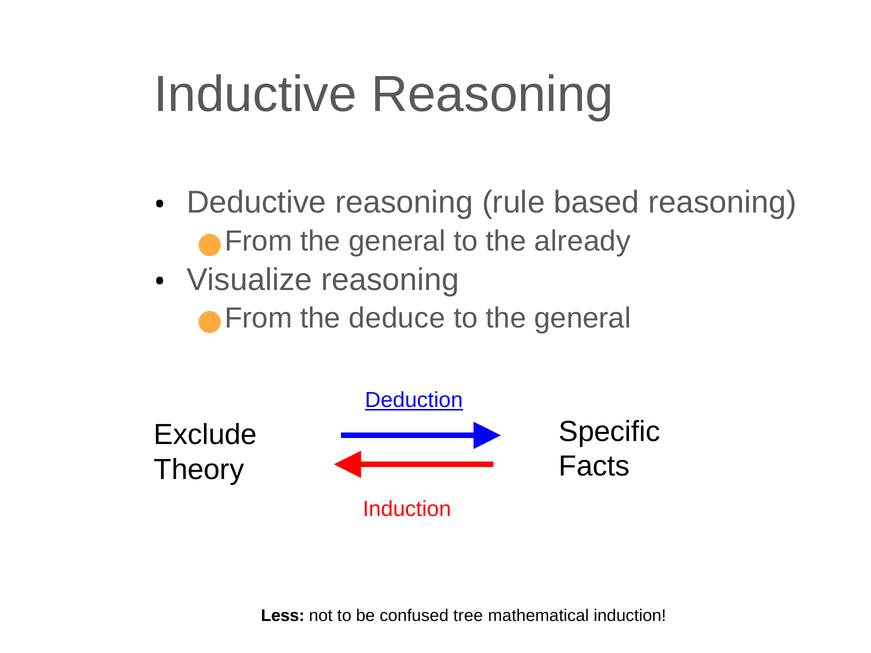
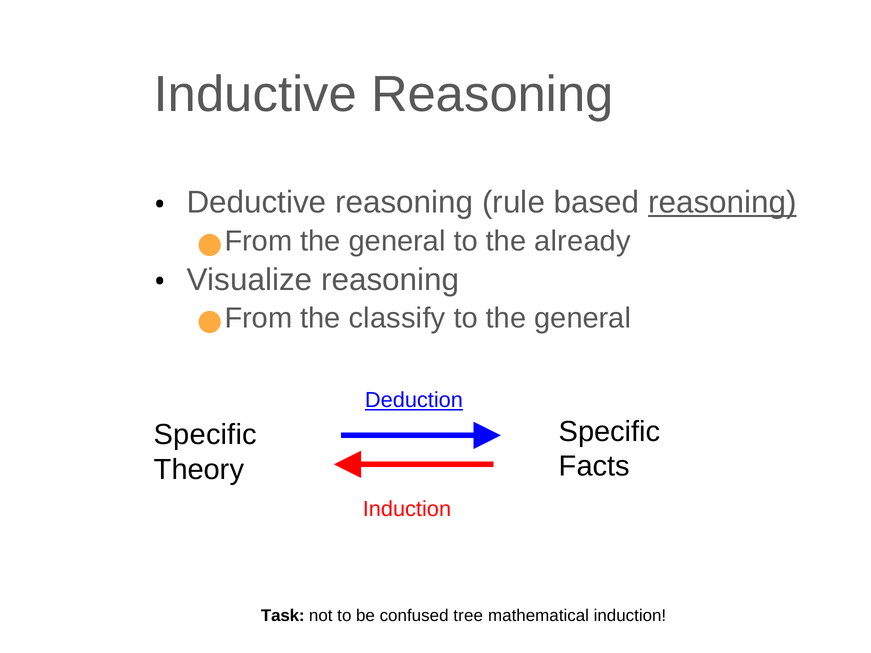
reasoning at (722, 203) underline: none -> present
deduce: deduce -> classify
Exclude at (205, 435): Exclude -> Specific
Less: Less -> Task
